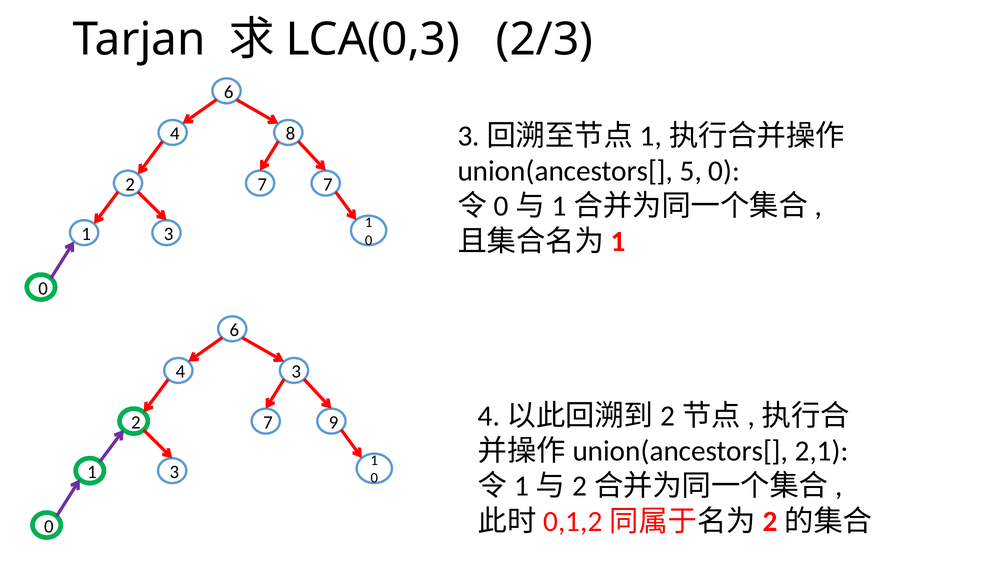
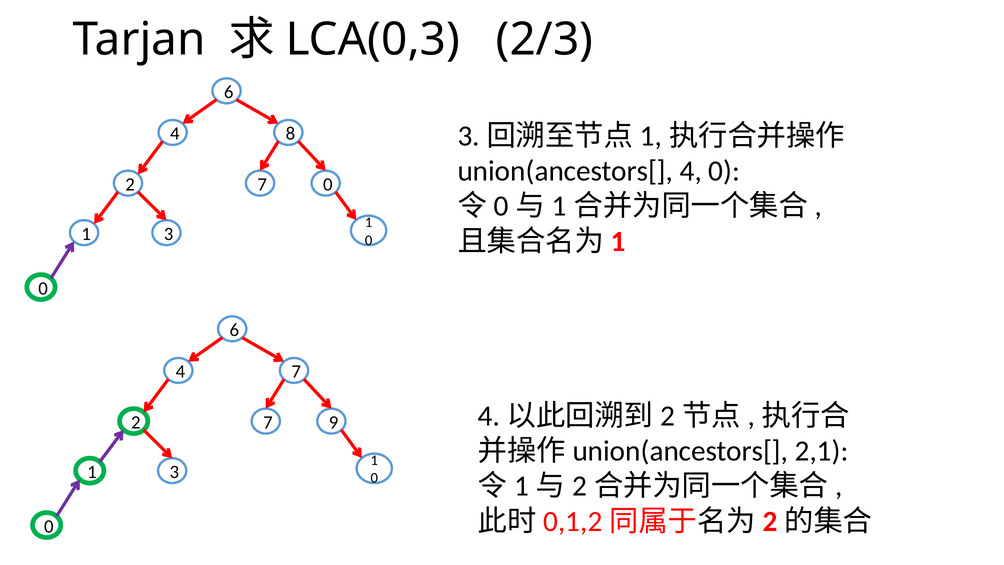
union(ancestors[ 5: 5 -> 4
7 7: 7 -> 0
4 3: 3 -> 7
